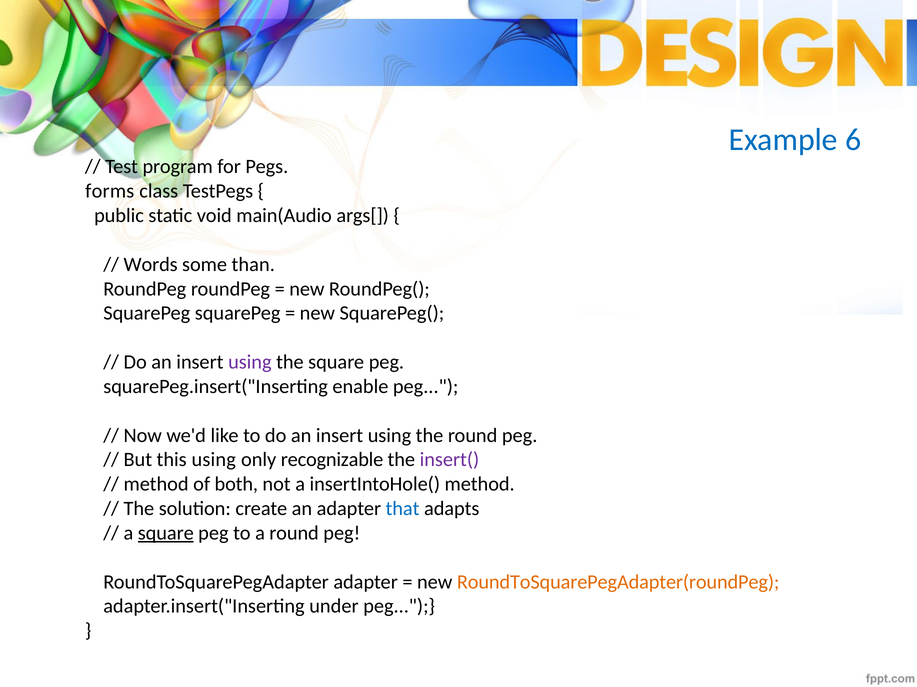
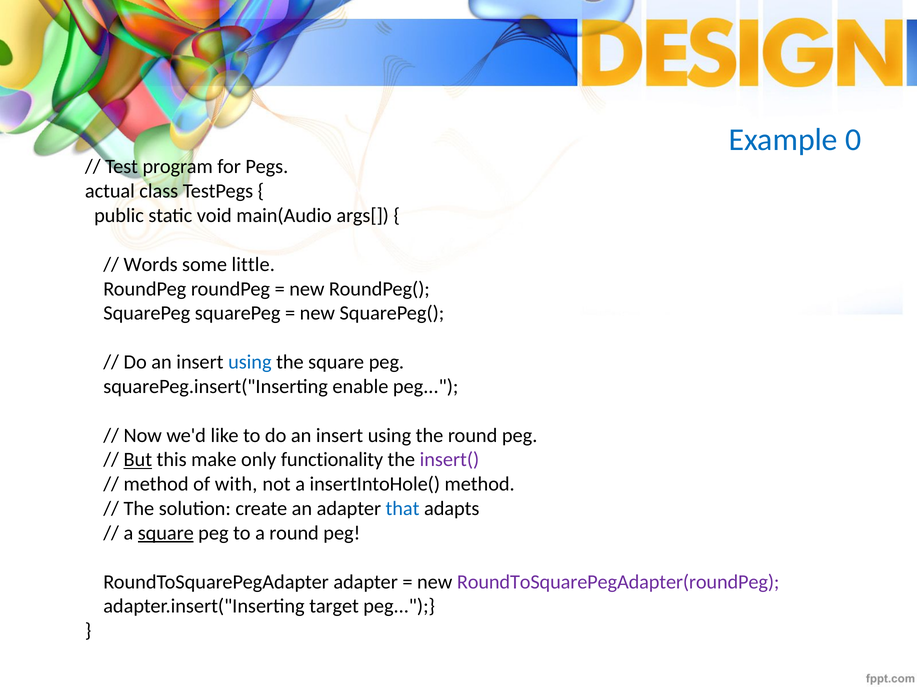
6: 6 -> 0
forms: forms -> actual
than: than -> little
using at (250, 362) colour: purple -> blue
But underline: none -> present
this using: using -> make
recognizable: recognizable -> functionality
both: both -> with
RoundToSquarePegAdapter(roundPeg colour: orange -> purple
under: under -> target
